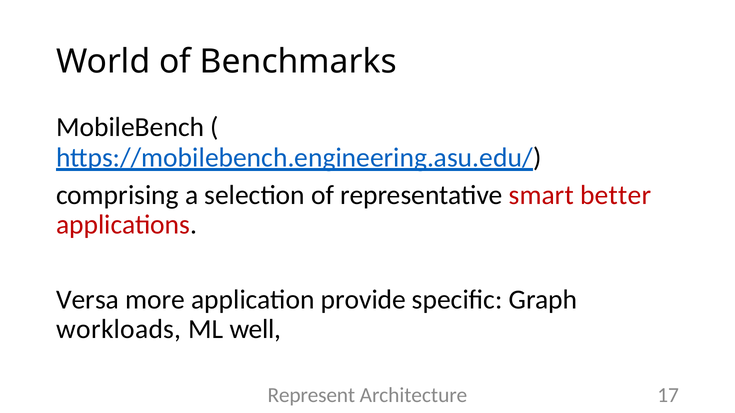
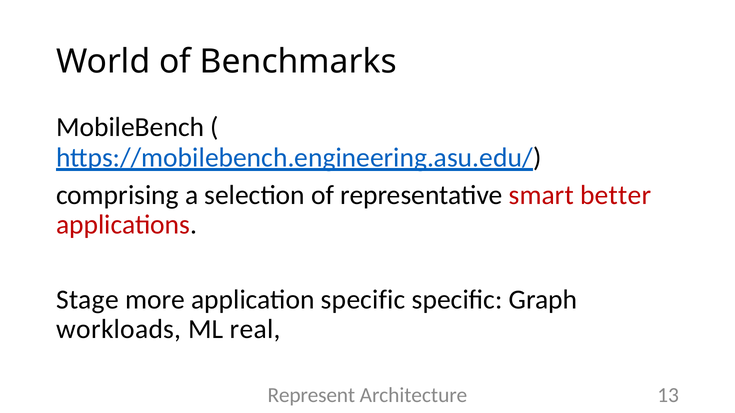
Versa: Versa -> Stage
application provide: provide -> specific
well: well -> real
17: 17 -> 13
